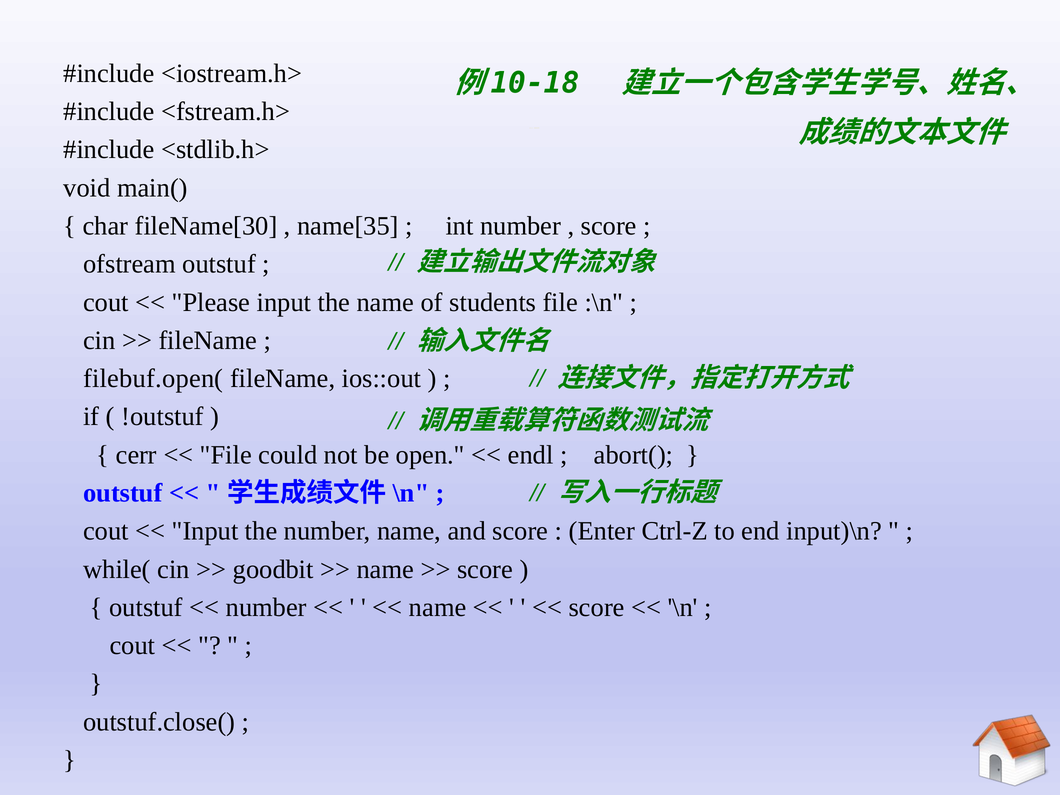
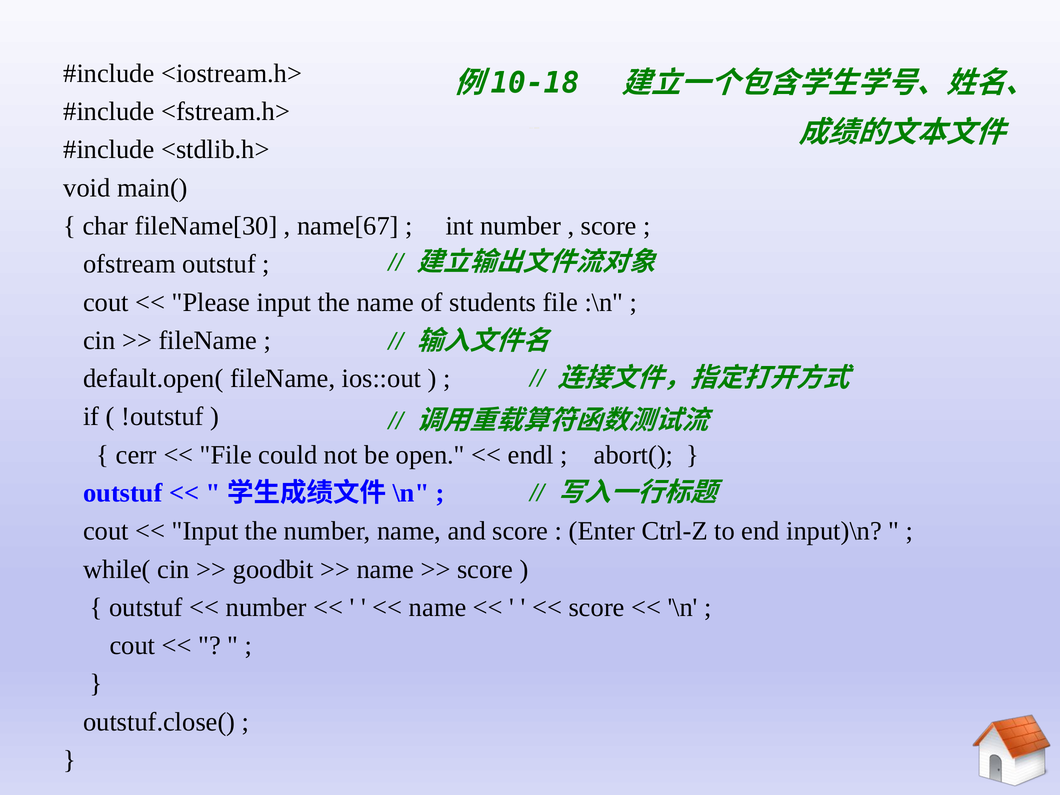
name[35: name[35 -> name[67
filebuf.open(: filebuf.open( -> default.open(
